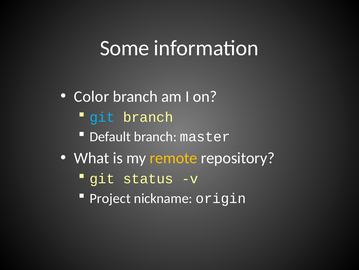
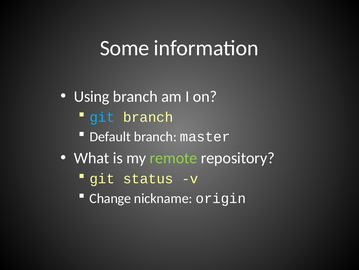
Color: Color -> Using
remote colour: yellow -> light green
Project: Project -> Change
